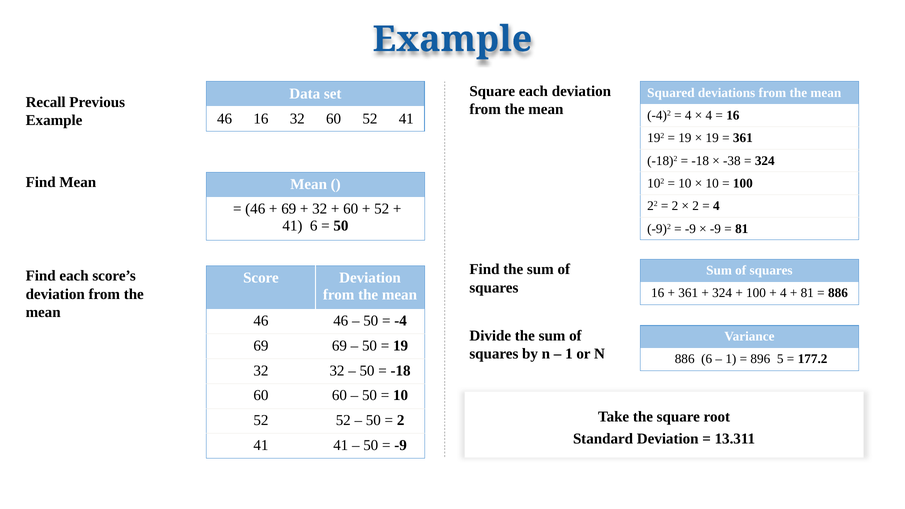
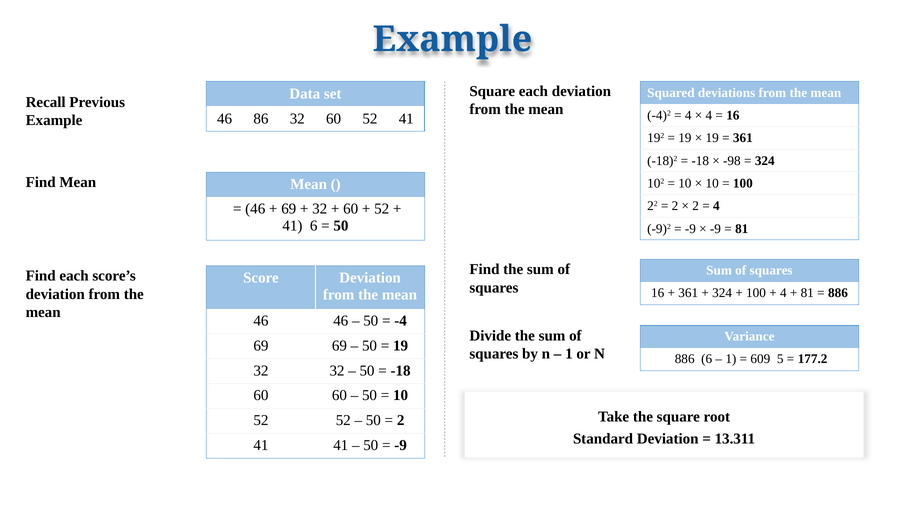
46 16: 16 -> 86
-38: -38 -> -98
896: 896 -> 609
